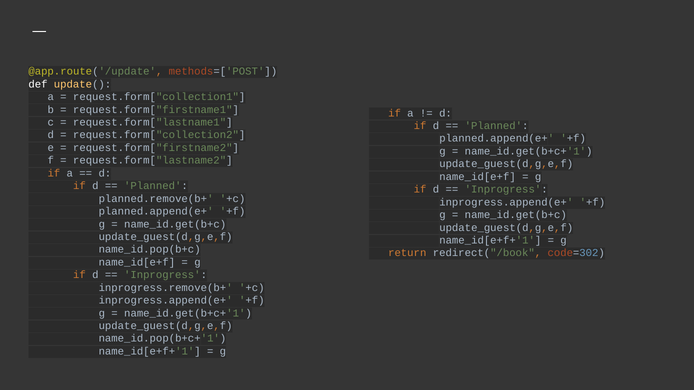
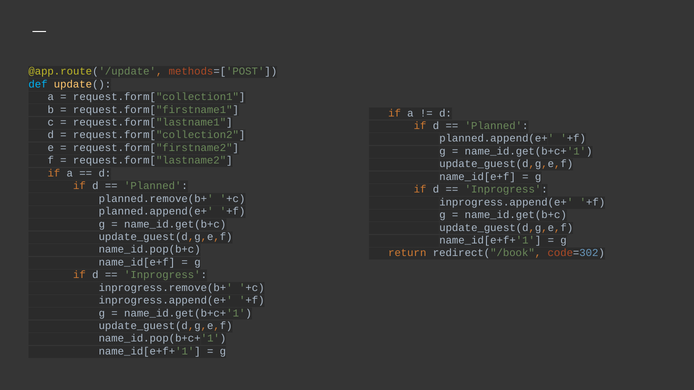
def colour: white -> light blue
